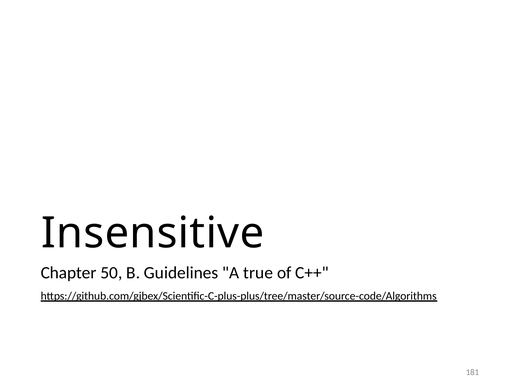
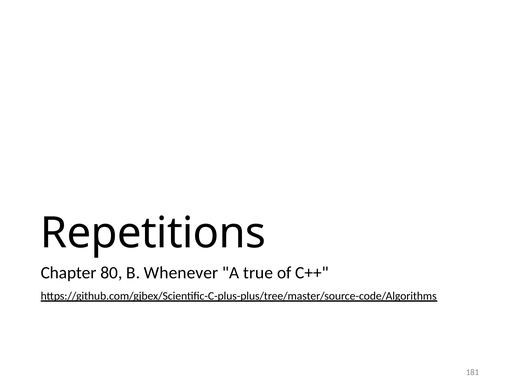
Insensitive: Insensitive -> Repetitions
50: 50 -> 80
Guidelines: Guidelines -> Whenever
